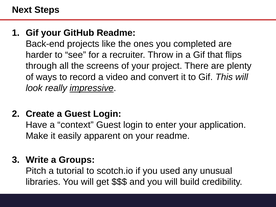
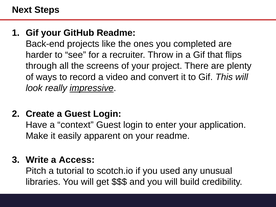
Groups: Groups -> Access
